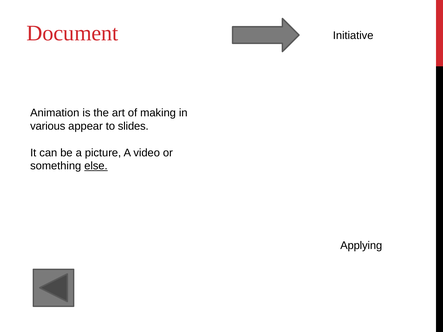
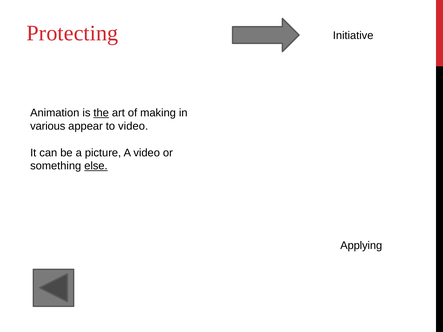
Document: Document -> Protecting
the underline: none -> present
to slides: slides -> video
